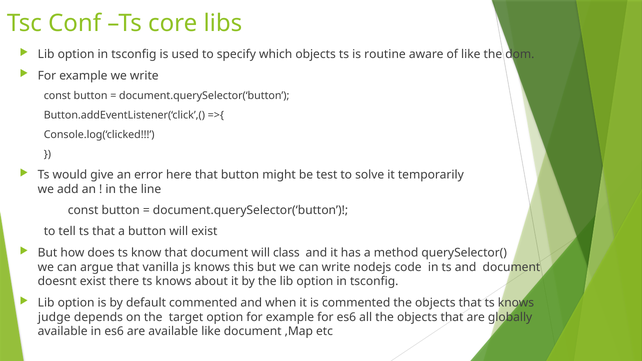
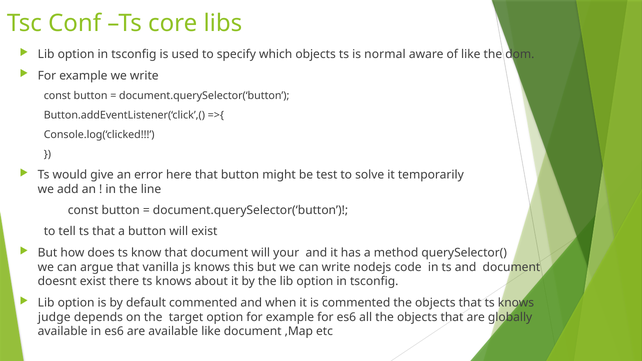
routine: routine -> normal
class: class -> your
